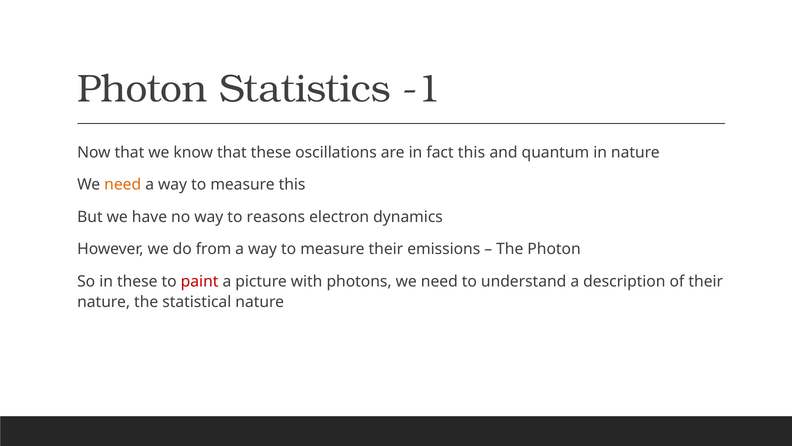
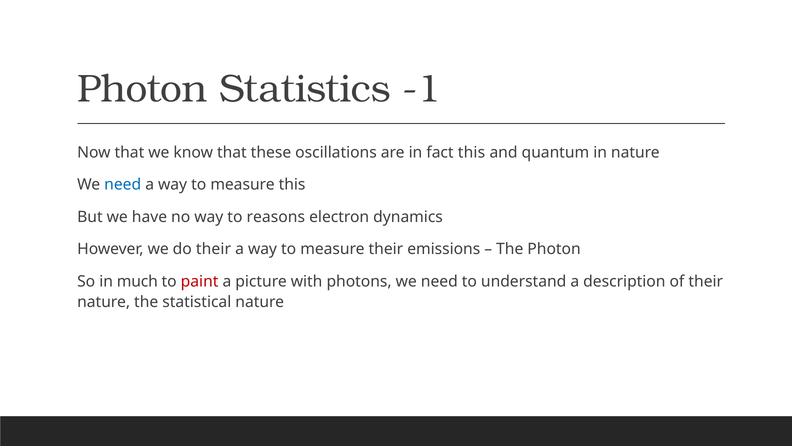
need at (123, 185) colour: orange -> blue
do from: from -> their
in these: these -> much
